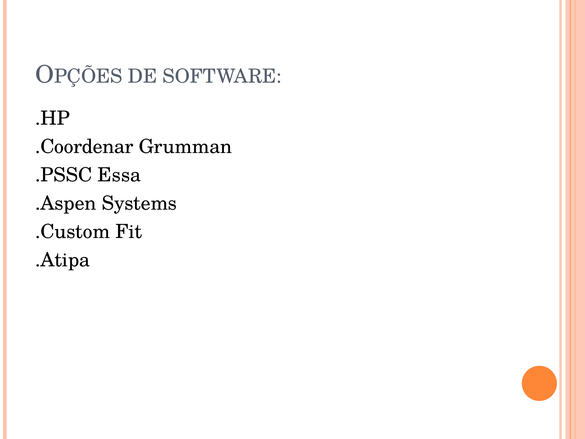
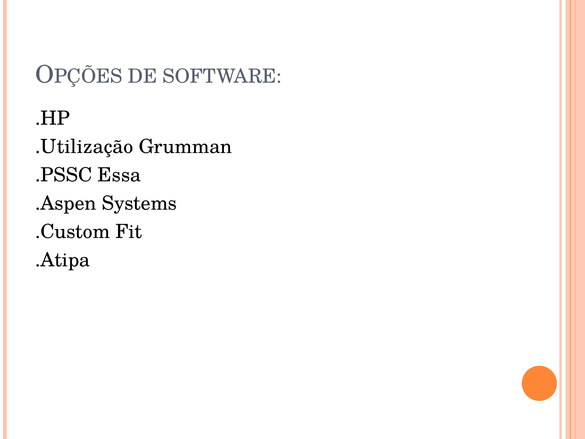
.Coordenar: .Coordenar -> .Utilização
